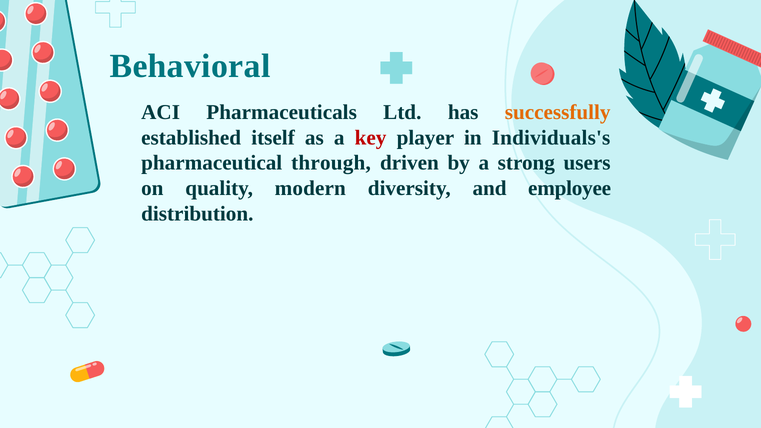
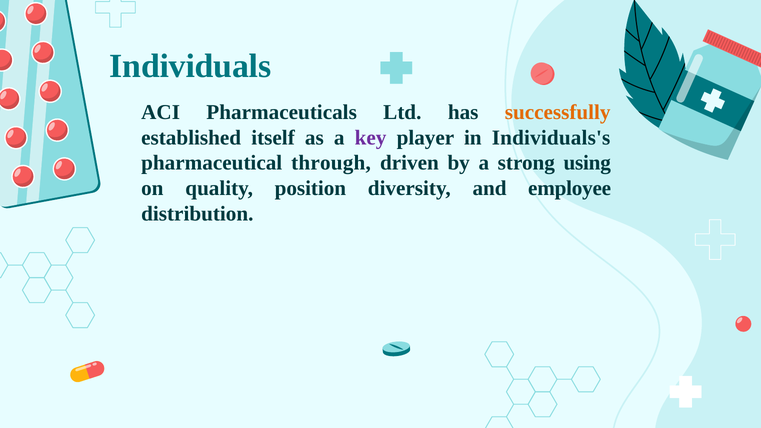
Behavioral: Behavioral -> Individuals
key colour: red -> purple
users: users -> using
modern: modern -> position
